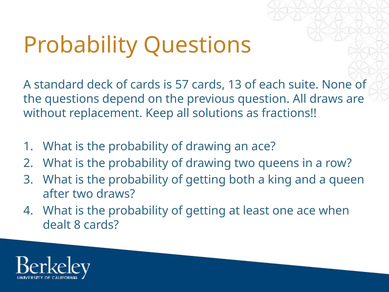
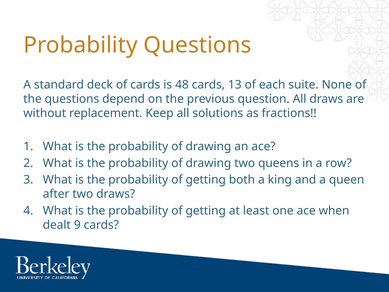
57: 57 -> 48
8: 8 -> 9
